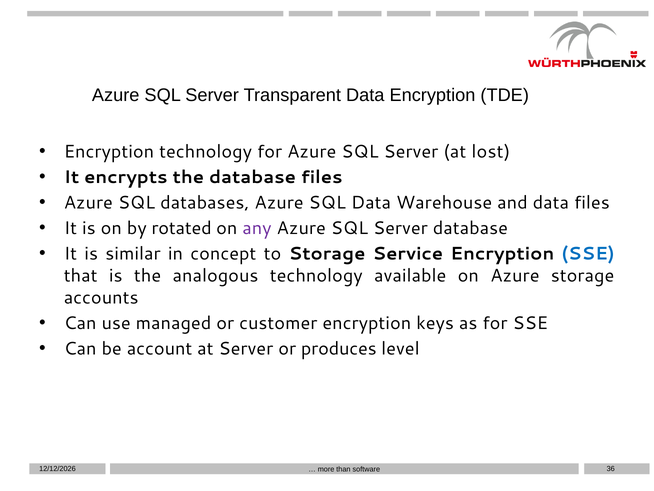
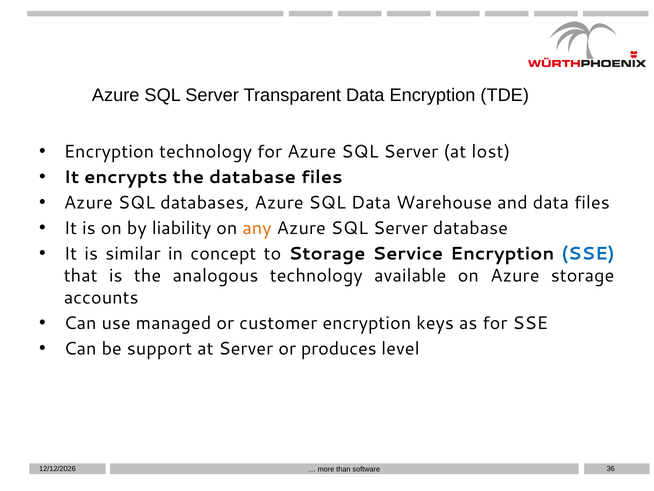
rotated: rotated -> liability
any colour: purple -> orange
account: account -> support
